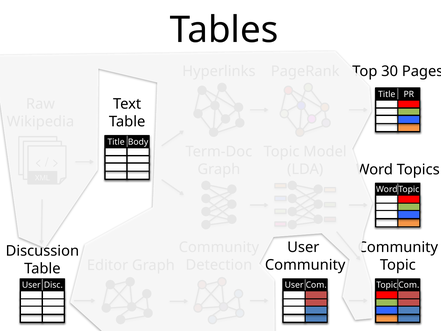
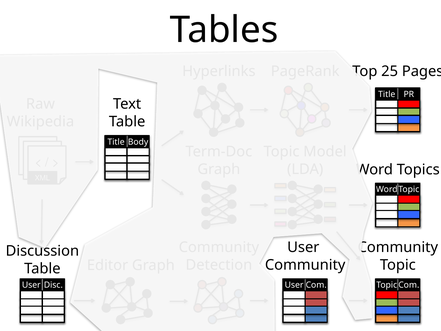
30: 30 -> 25
